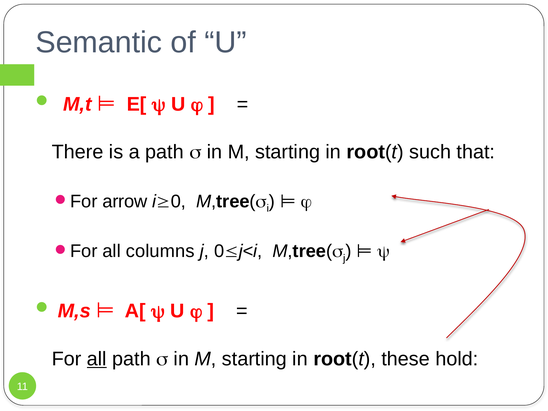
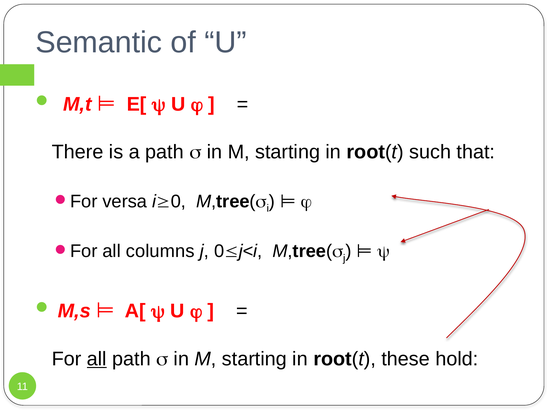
arrow: arrow -> versa
